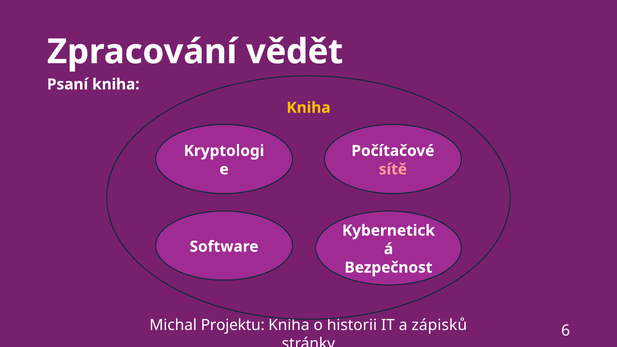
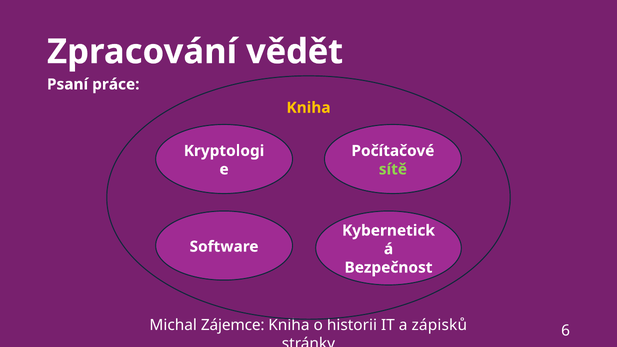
Psaní kniha: kniha -> práce
sítě colour: pink -> light green
Projektu: Projektu -> Zájemce
